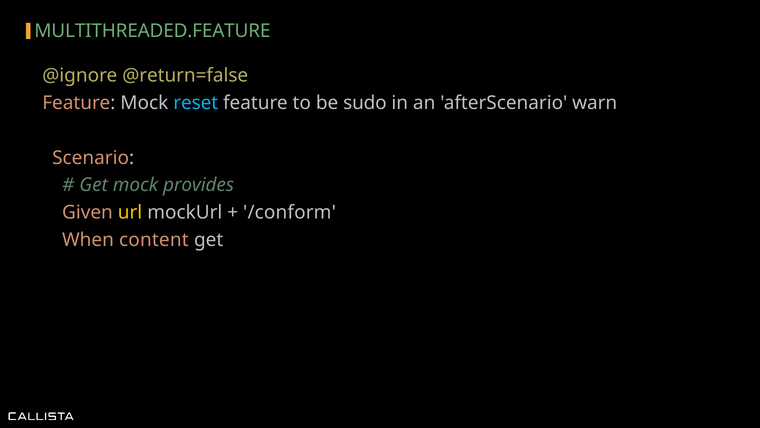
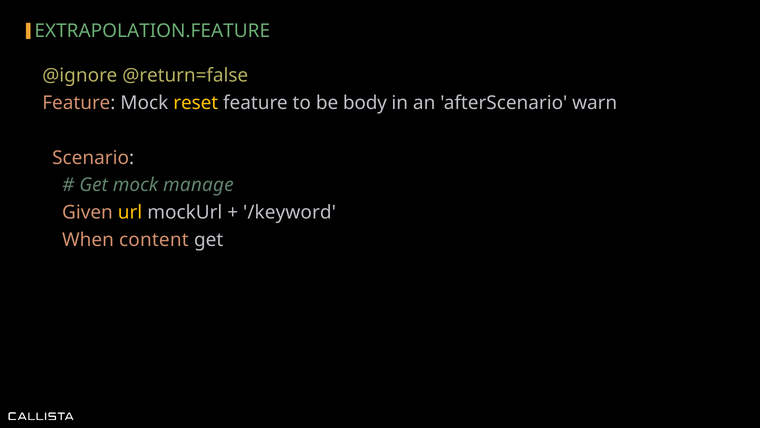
MULTITHREADED.FEATURE: MULTITHREADED.FEATURE -> EXTRAPOLATION.FEATURE
reset colour: light blue -> yellow
sudo: sudo -> body
provides: provides -> manage
/conform: /conform -> /keyword
